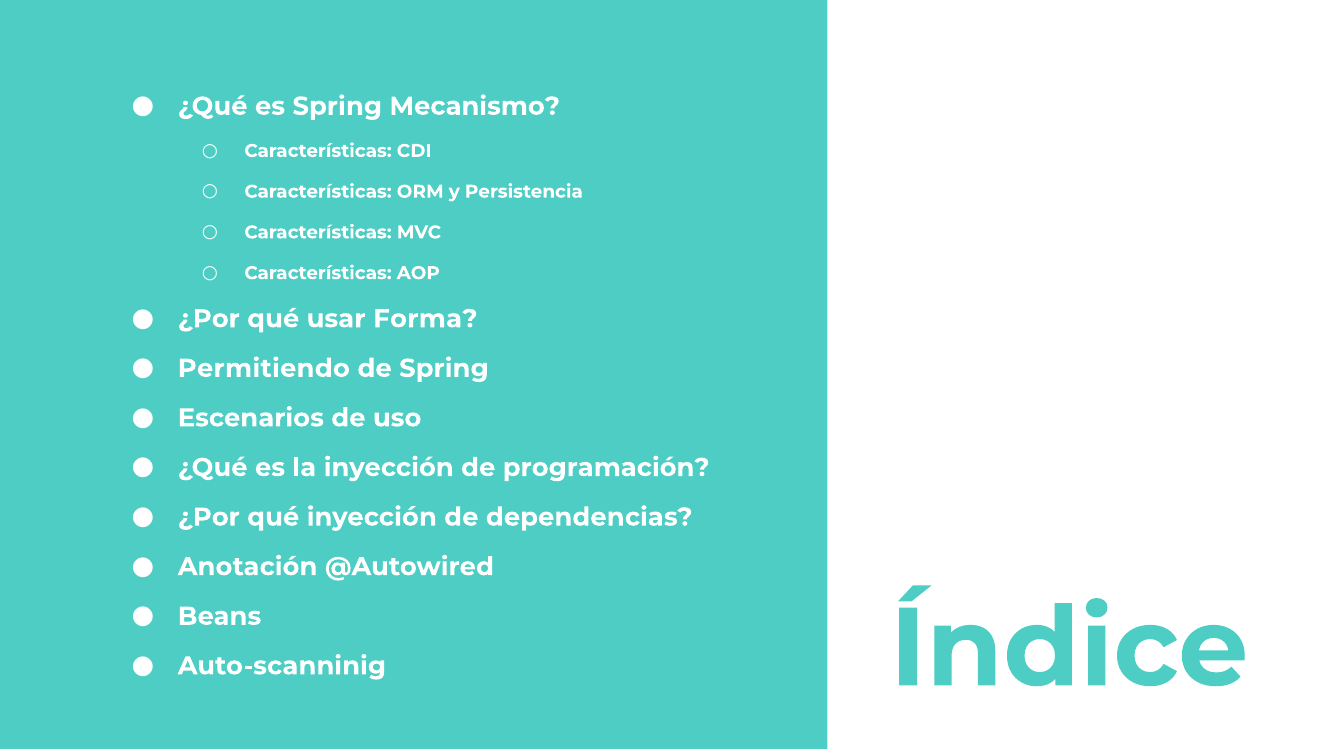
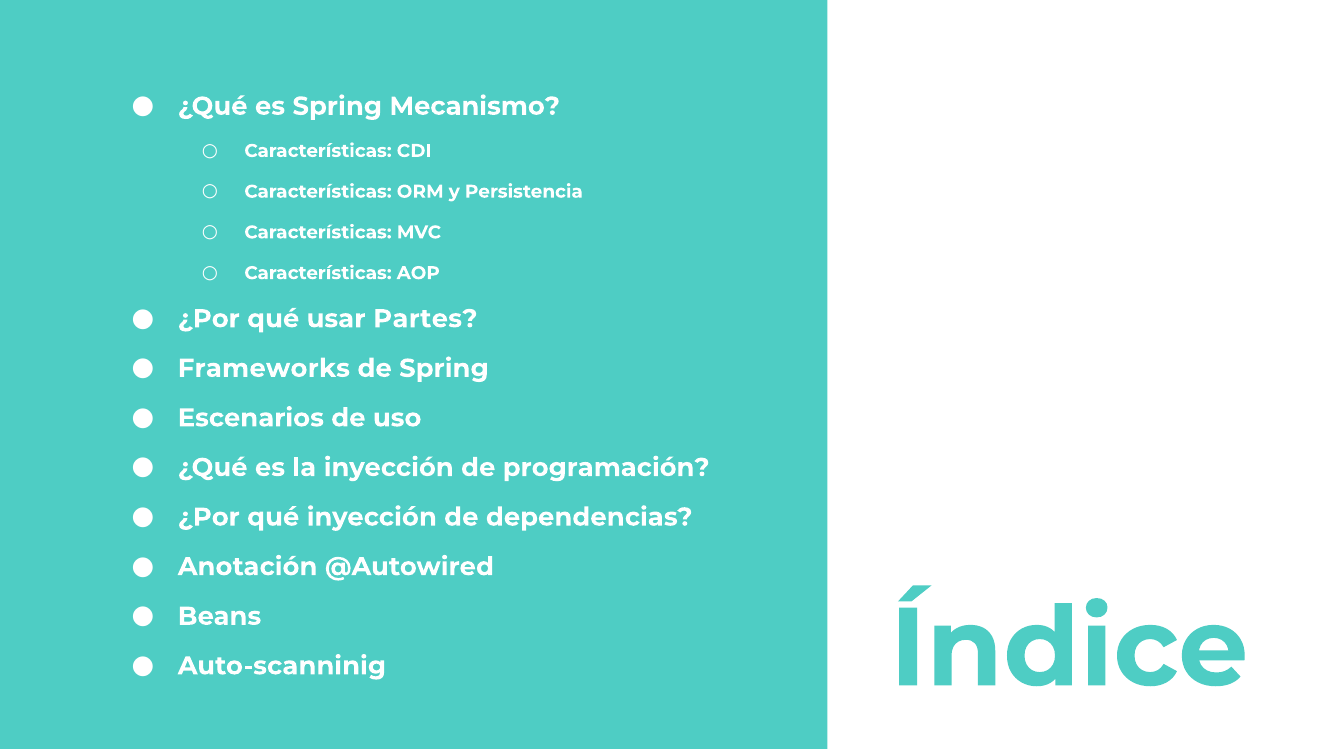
Forma: Forma -> Partes
Permitiendo: Permitiendo -> Frameworks
